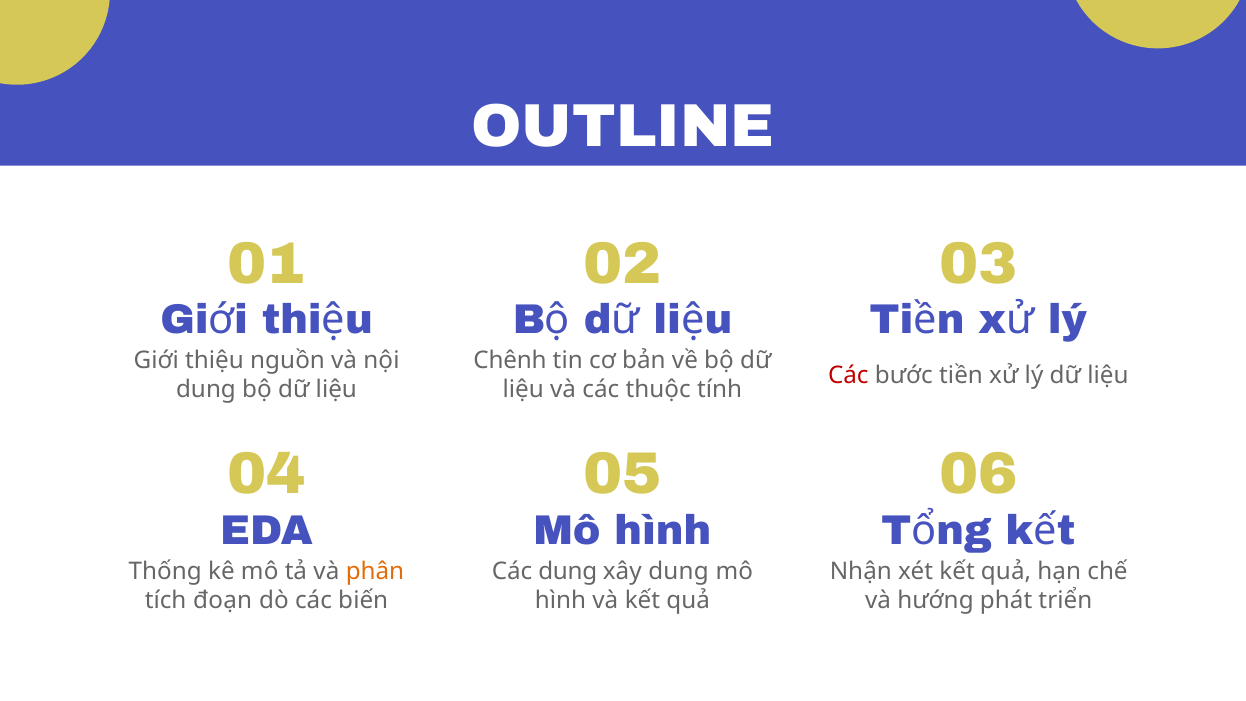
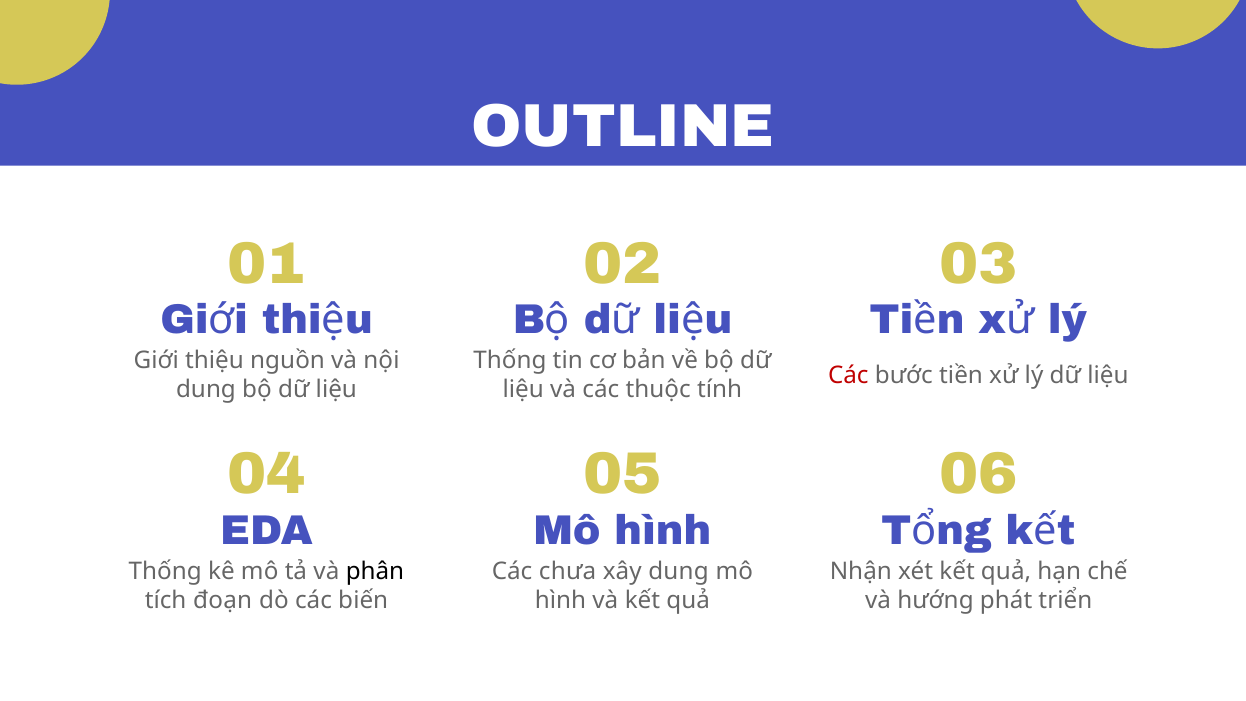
Chênh at (510, 361): Chênh -> Thống
phân colour: orange -> black
Các dung: dung -> chưa
